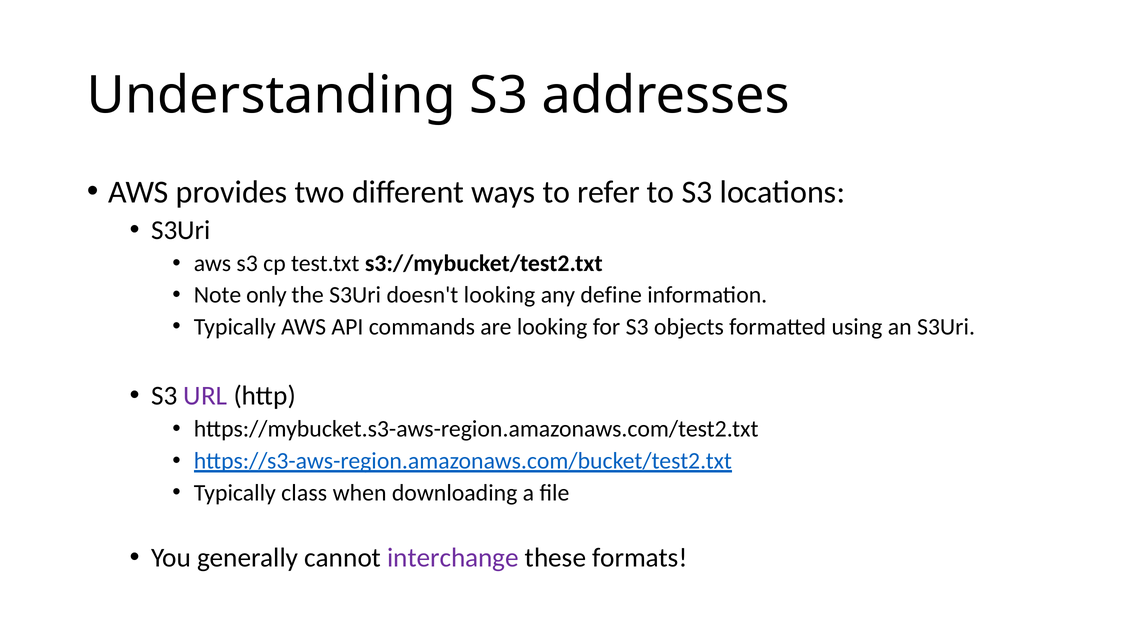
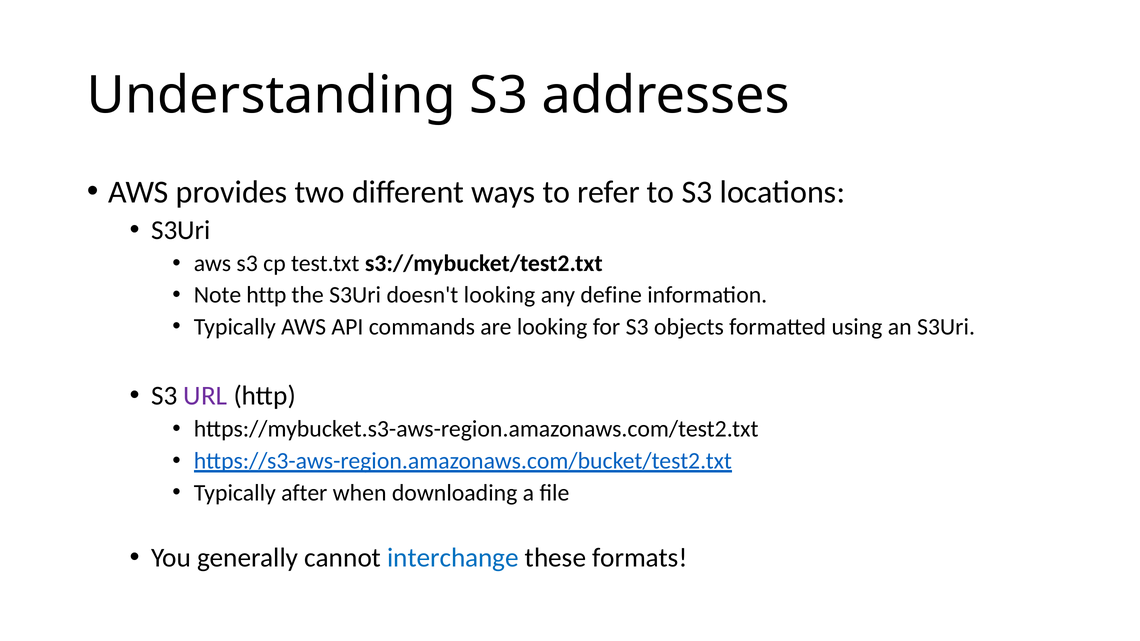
Note only: only -> http
class: class -> after
interchange colour: purple -> blue
